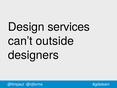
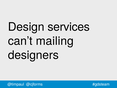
outside: outside -> mailing
